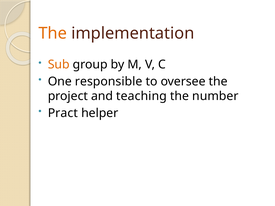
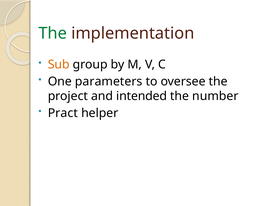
The at (53, 33) colour: orange -> green
responsible: responsible -> parameters
teaching: teaching -> intended
